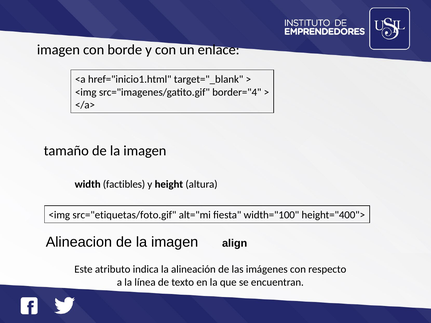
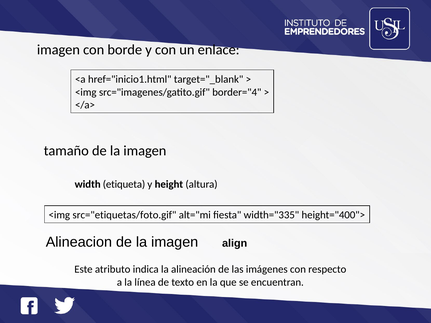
factibles: factibles -> etiqueta
width="100: width="100 -> width="335
